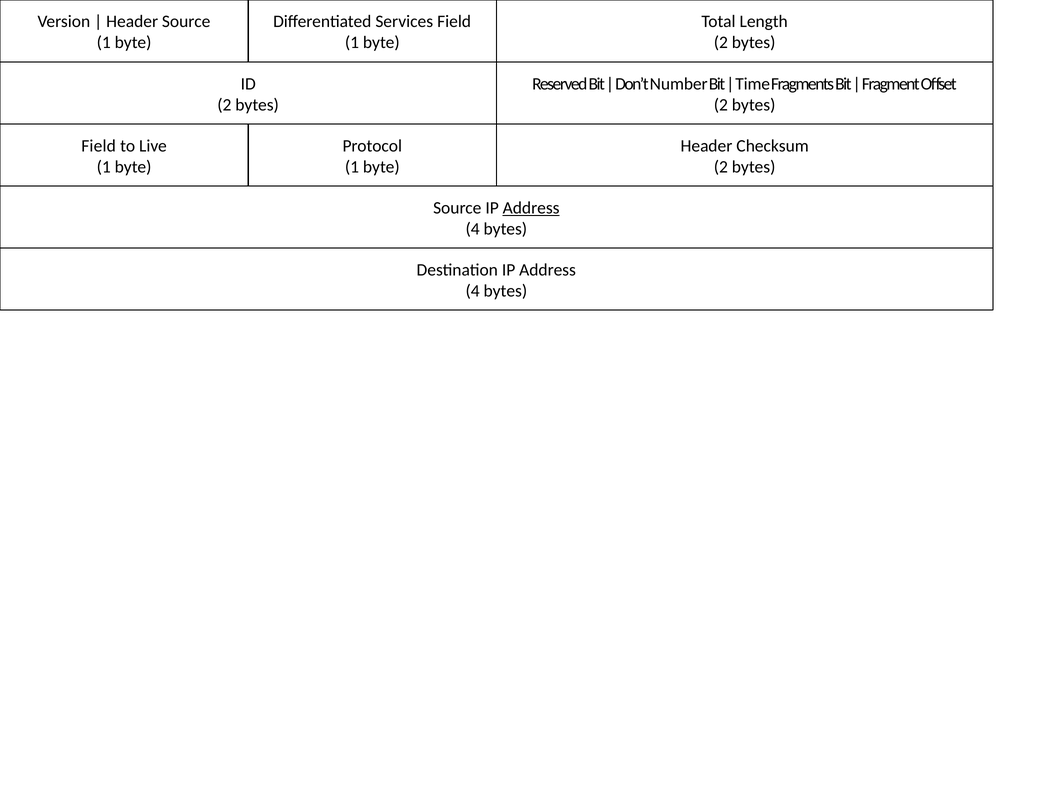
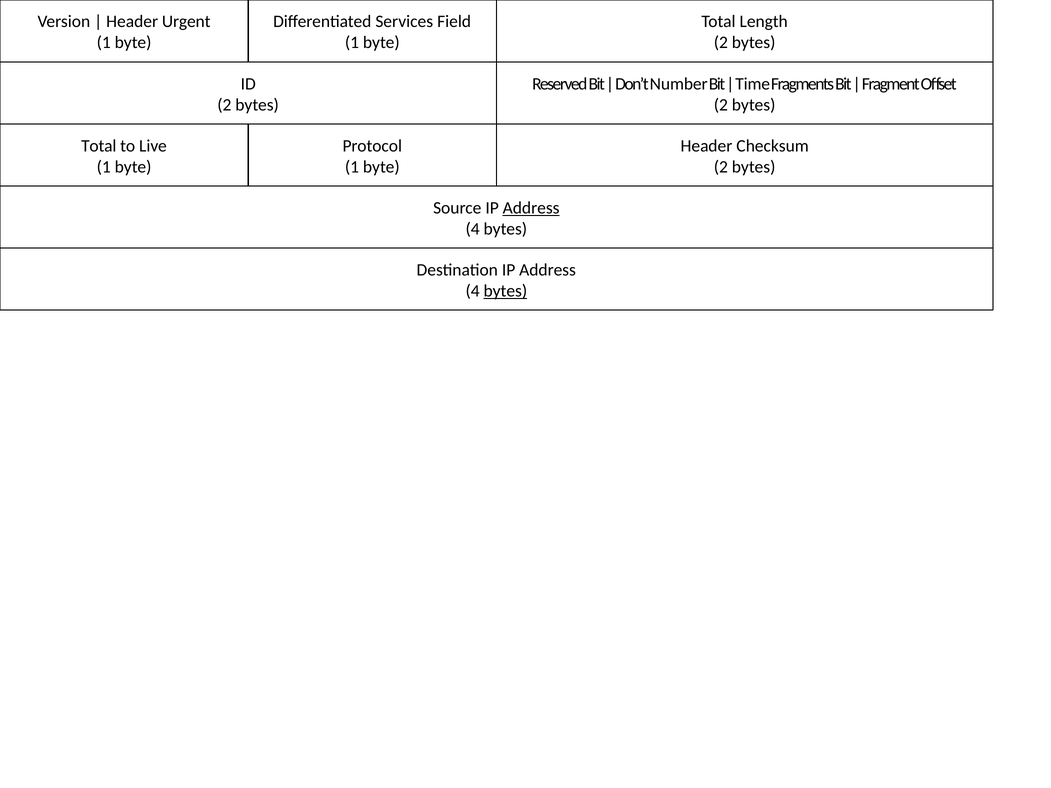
Header Source: Source -> Urgent
Field at (99, 146): Field -> Total
bytes at (505, 291) underline: none -> present
